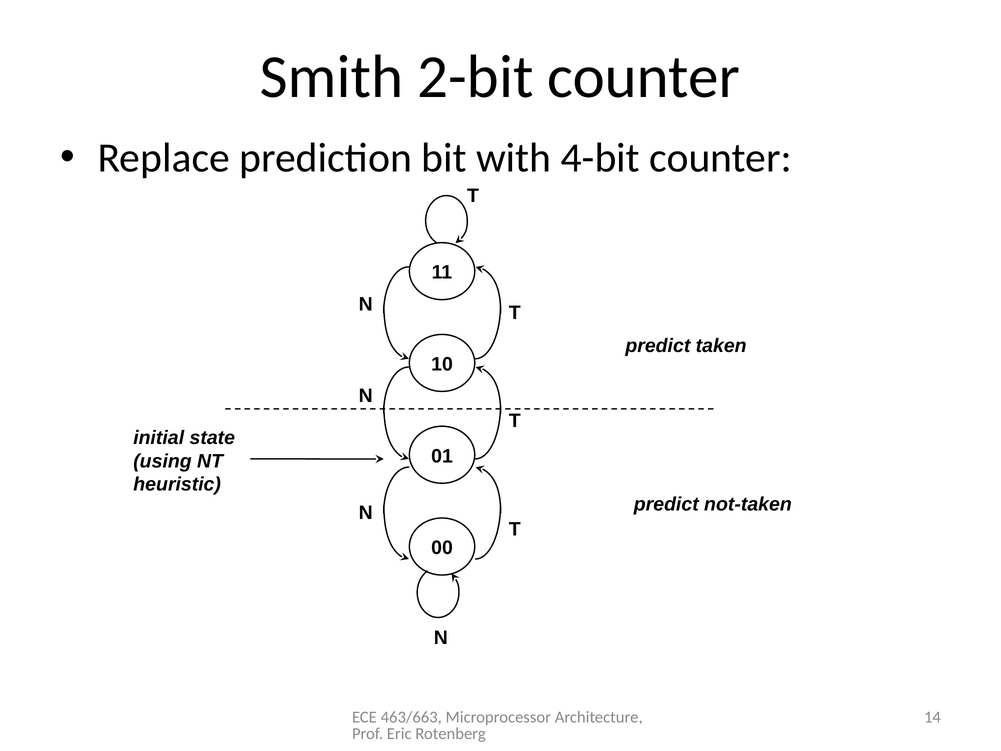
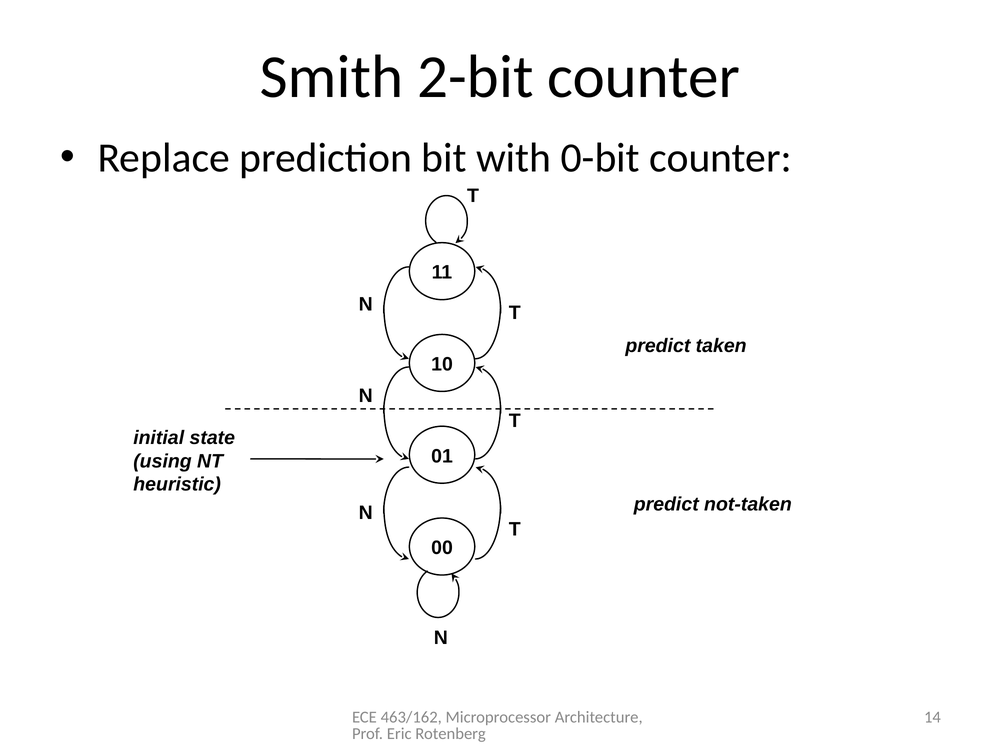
4-bit: 4-bit -> 0-bit
463/663: 463/663 -> 463/162
